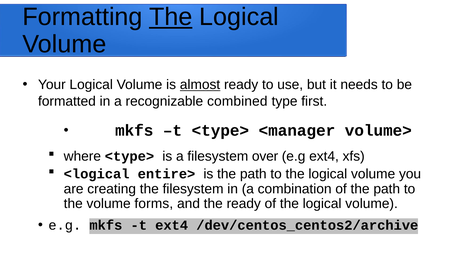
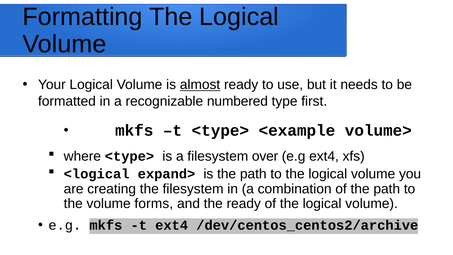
The at (171, 17) underline: present -> none
combined: combined -> numbered
<manager: <manager -> <example
entire>: entire> -> expand>
